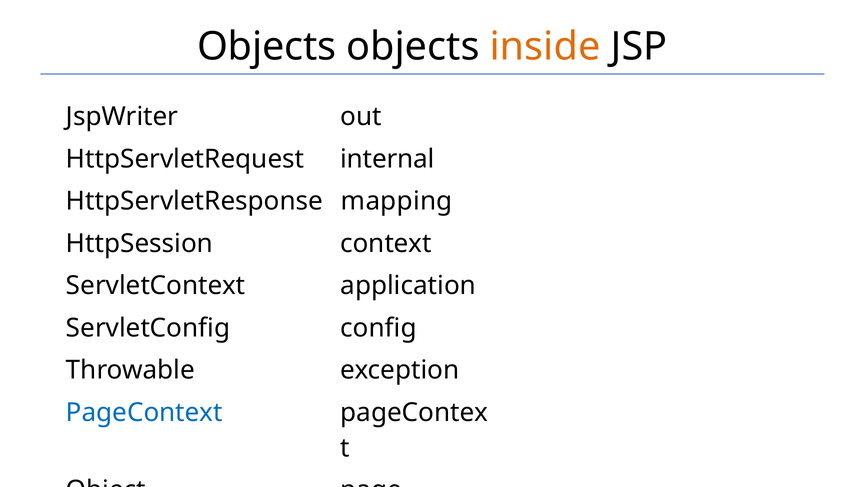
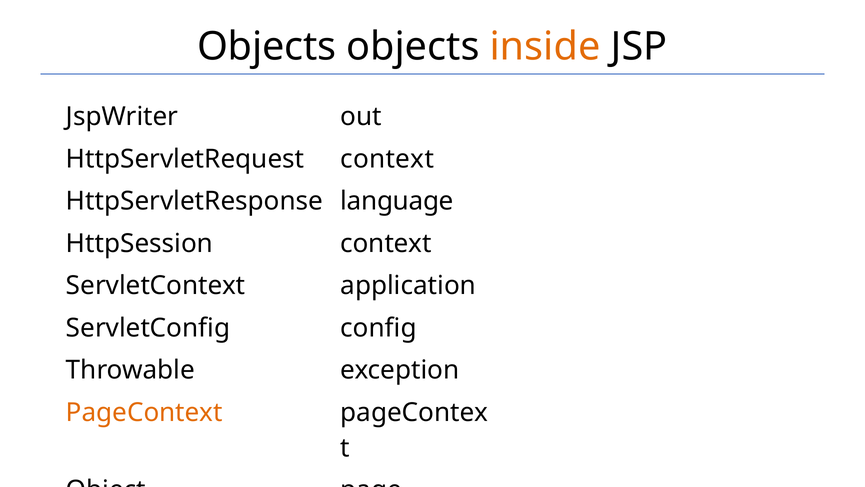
HttpServletRequest internal: internal -> context
mapping: mapping -> language
PageContext colour: blue -> orange
